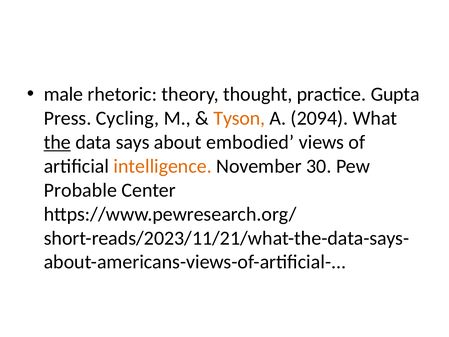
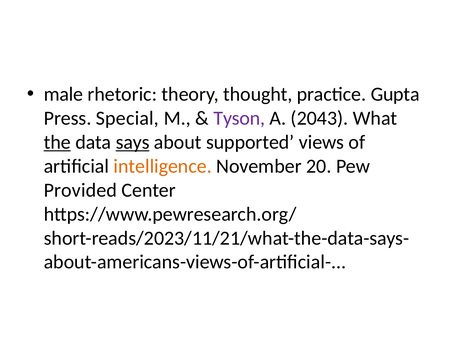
Cycling: Cycling -> Special
Tyson colour: orange -> purple
2094: 2094 -> 2043
says underline: none -> present
embodied: embodied -> supported
30: 30 -> 20
Probable: Probable -> Provided
